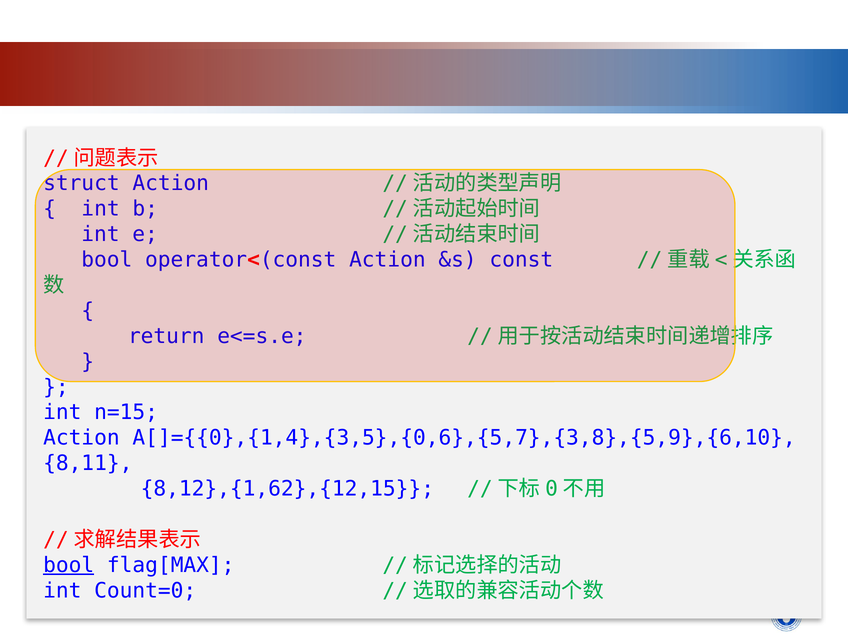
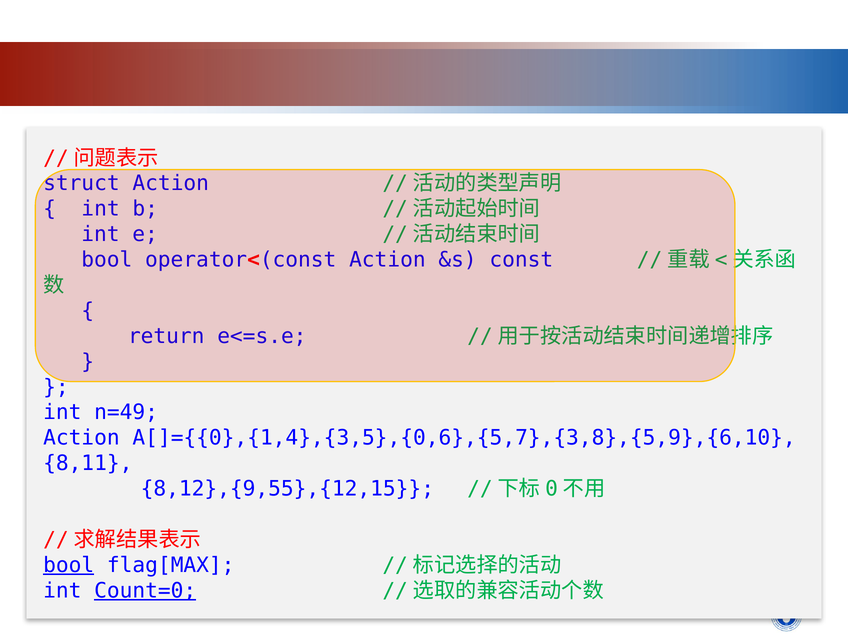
n=15: n=15 -> n=49
8,12},{1,62},{12,15: 8,12},{1,62},{12,15 -> 8,12},{9,55},{12,15
Count=0 underline: none -> present
